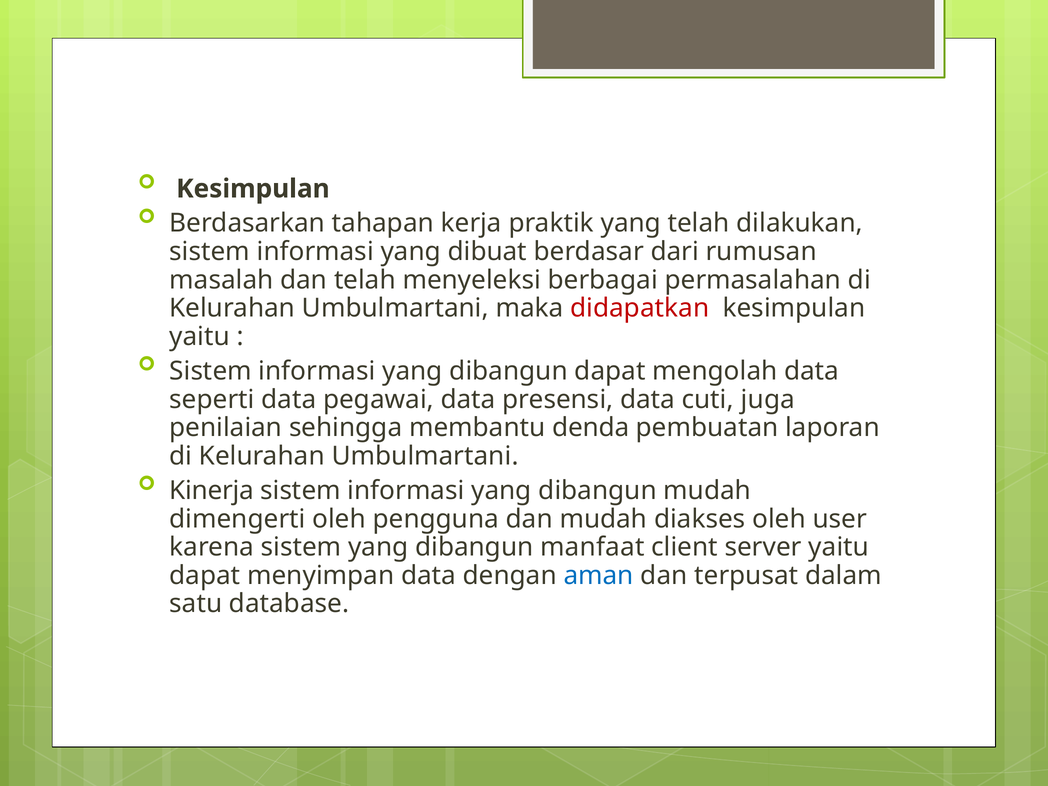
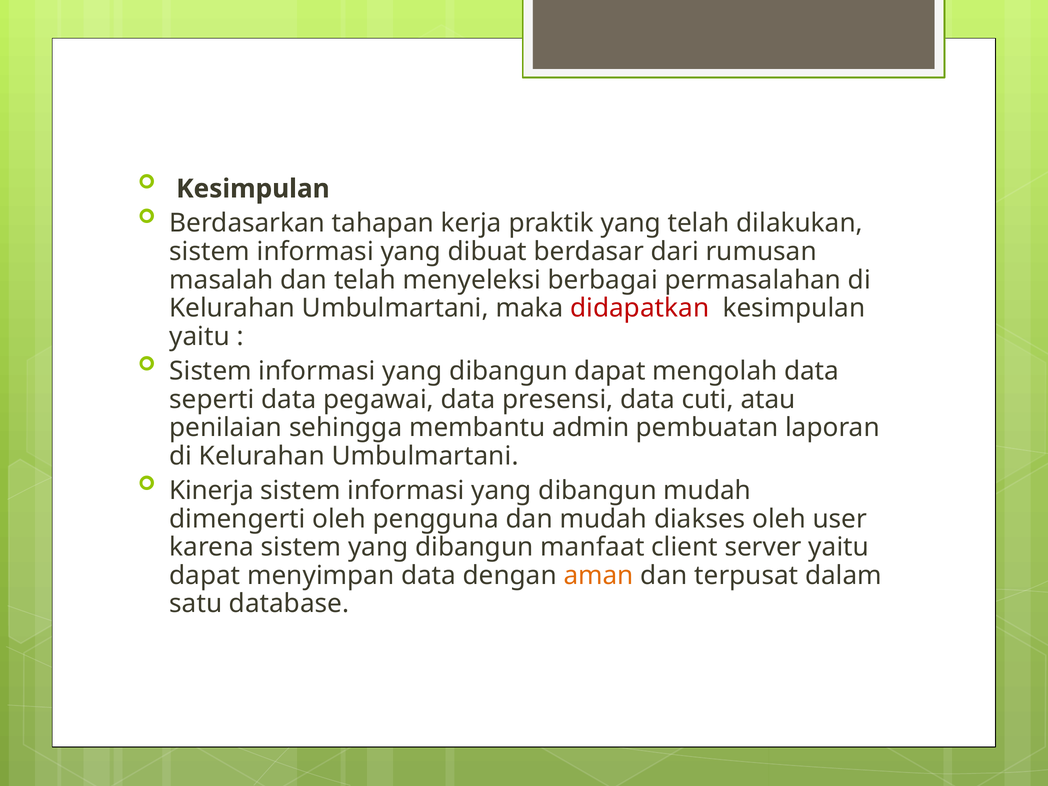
juga: juga -> atau
denda: denda -> admin
aman colour: blue -> orange
